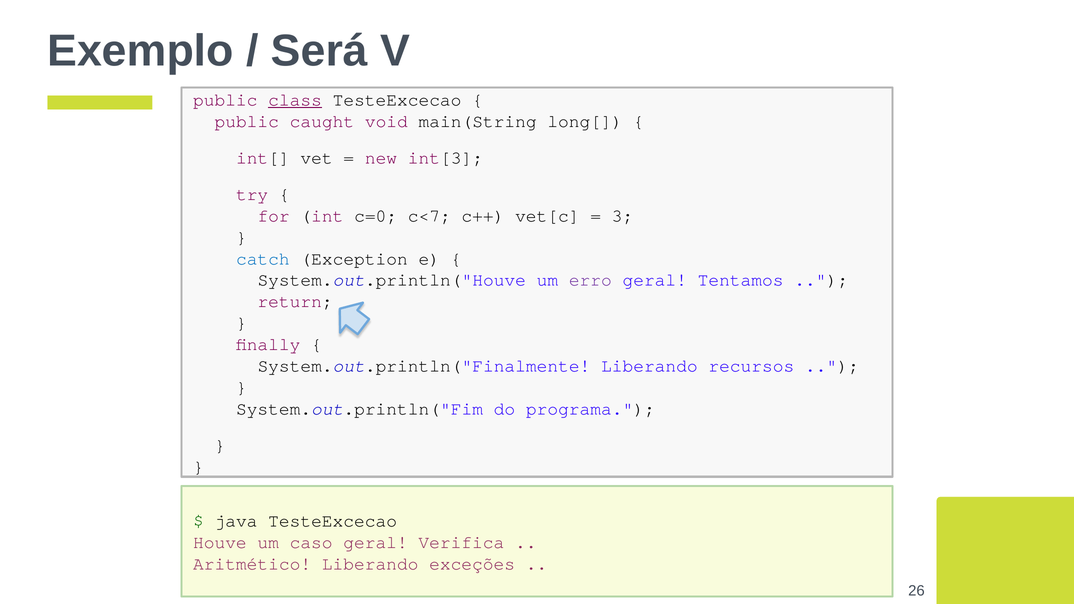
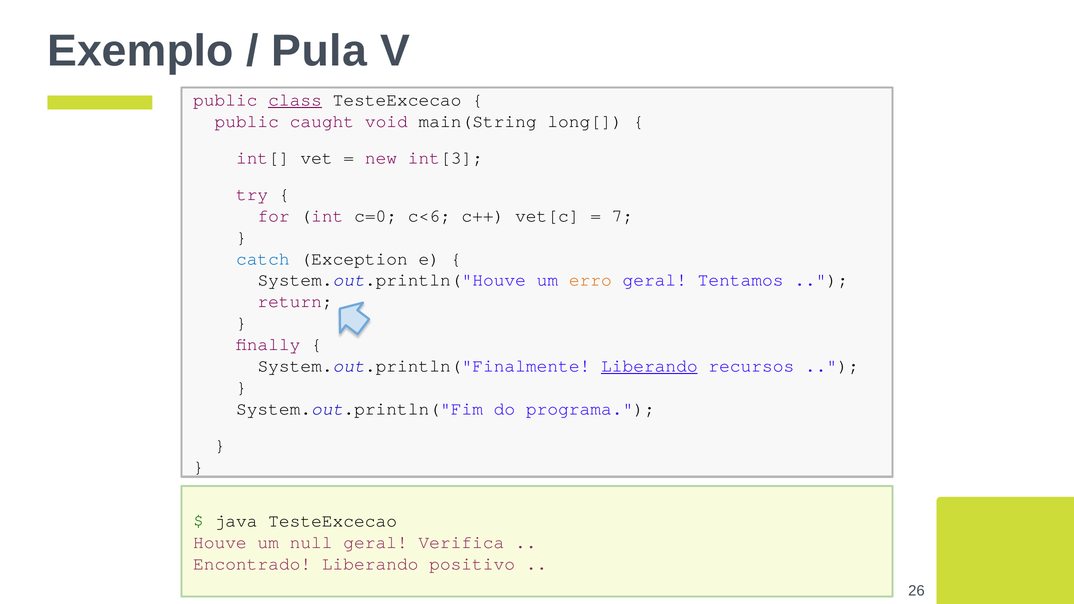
Será: Será -> Pula
c<7: c<7 -> c<6
3: 3 -> 7
erro colour: purple -> orange
Liberando at (649, 366) underline: none -> present
caso: caso -> null
Aritmético: Aritmético -> Encontrado
exceções: exceções -> positivo
